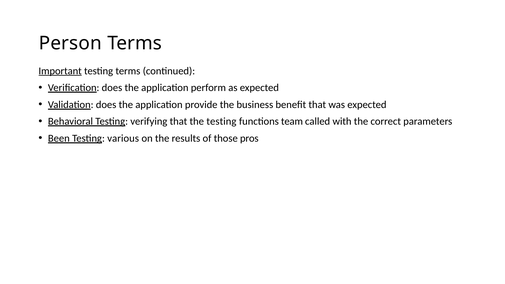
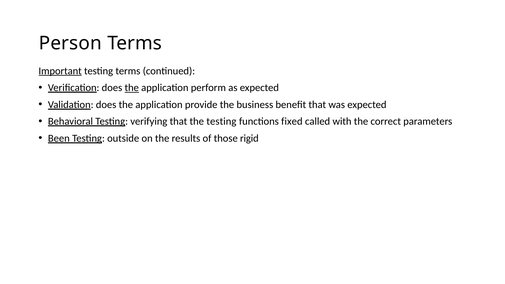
the at (132, 88) underline: none -> present
team: team -> fixed
various: various -> outside
pros: pros -> rigid
